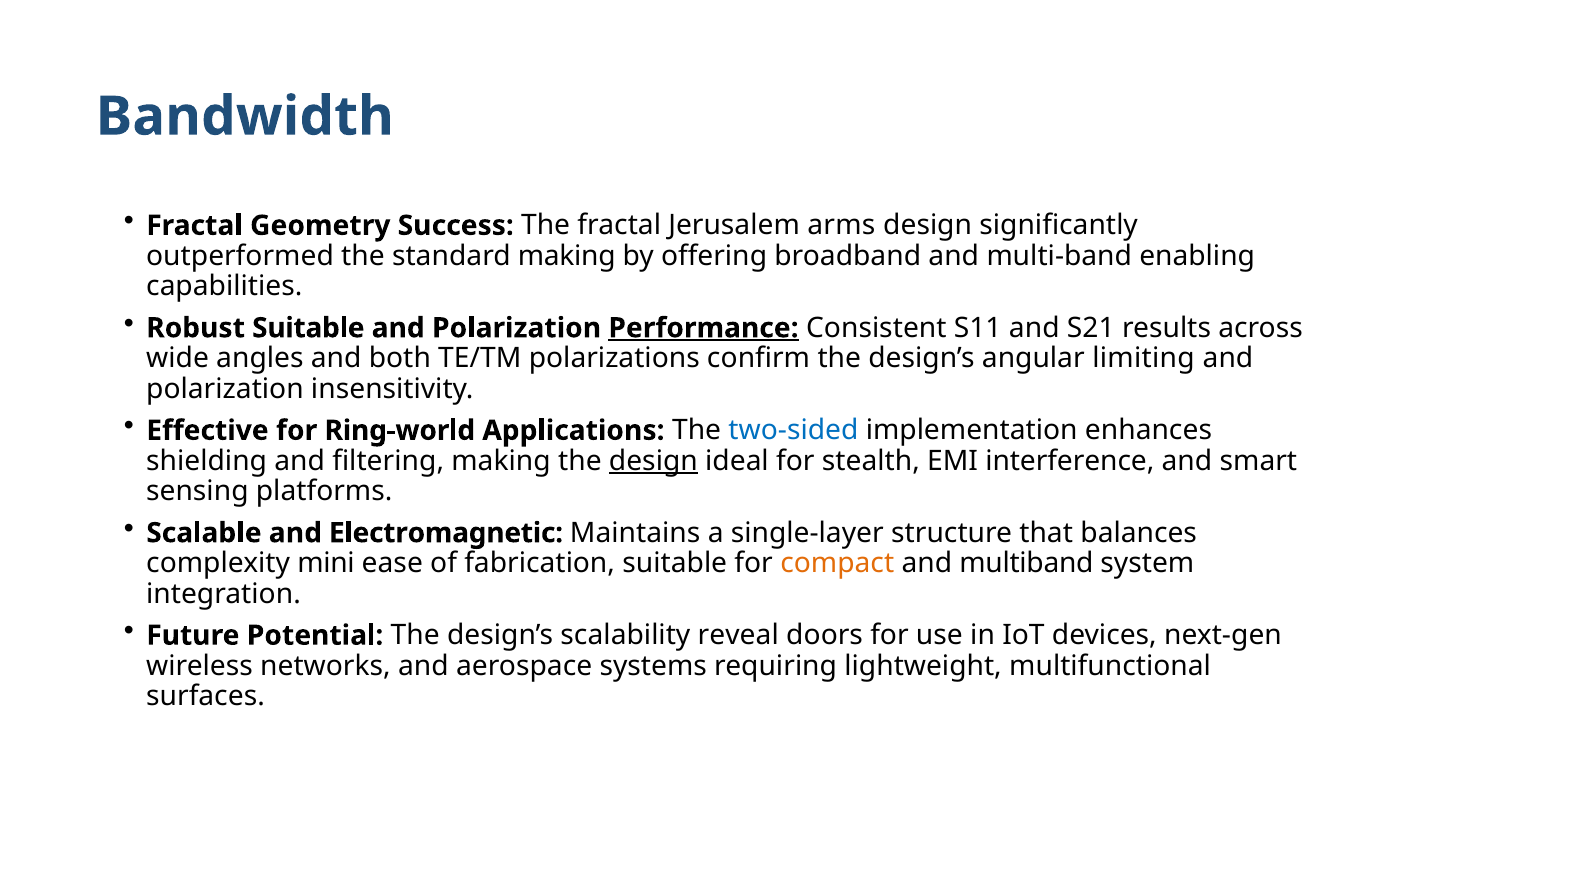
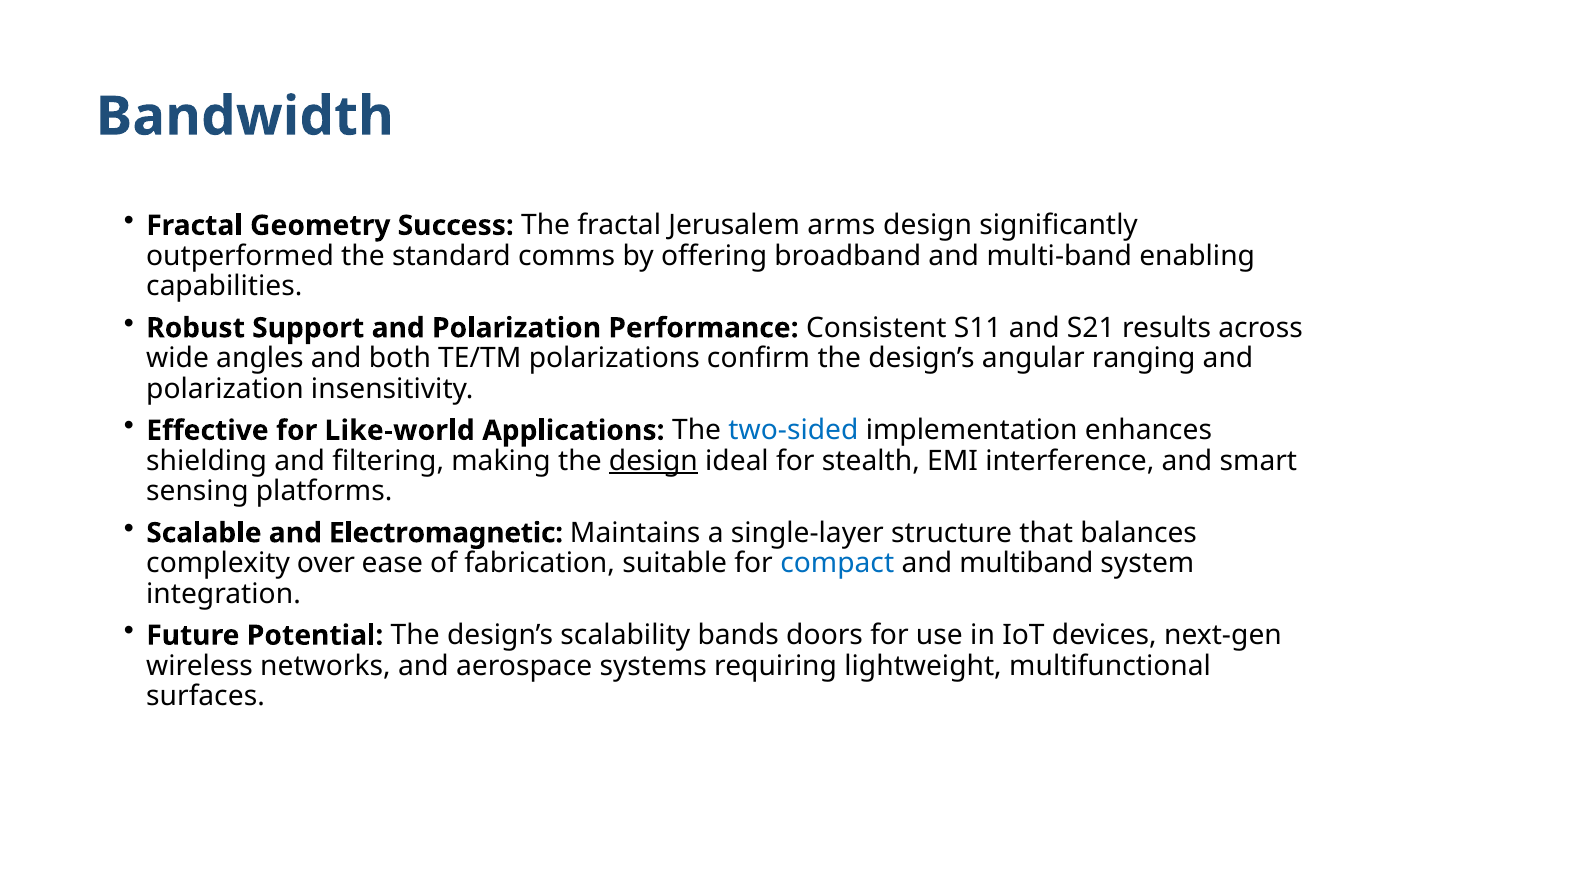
standard making: making -> comms
Robust Suitable: Suitable -> Support
Performance underline: present -> none
limiting: limiting -> ranging
Ring-world: Ring-world -> Like-world
mini: mini -> over
compact colour: orange -> blue
reveal: reveal -> bands
